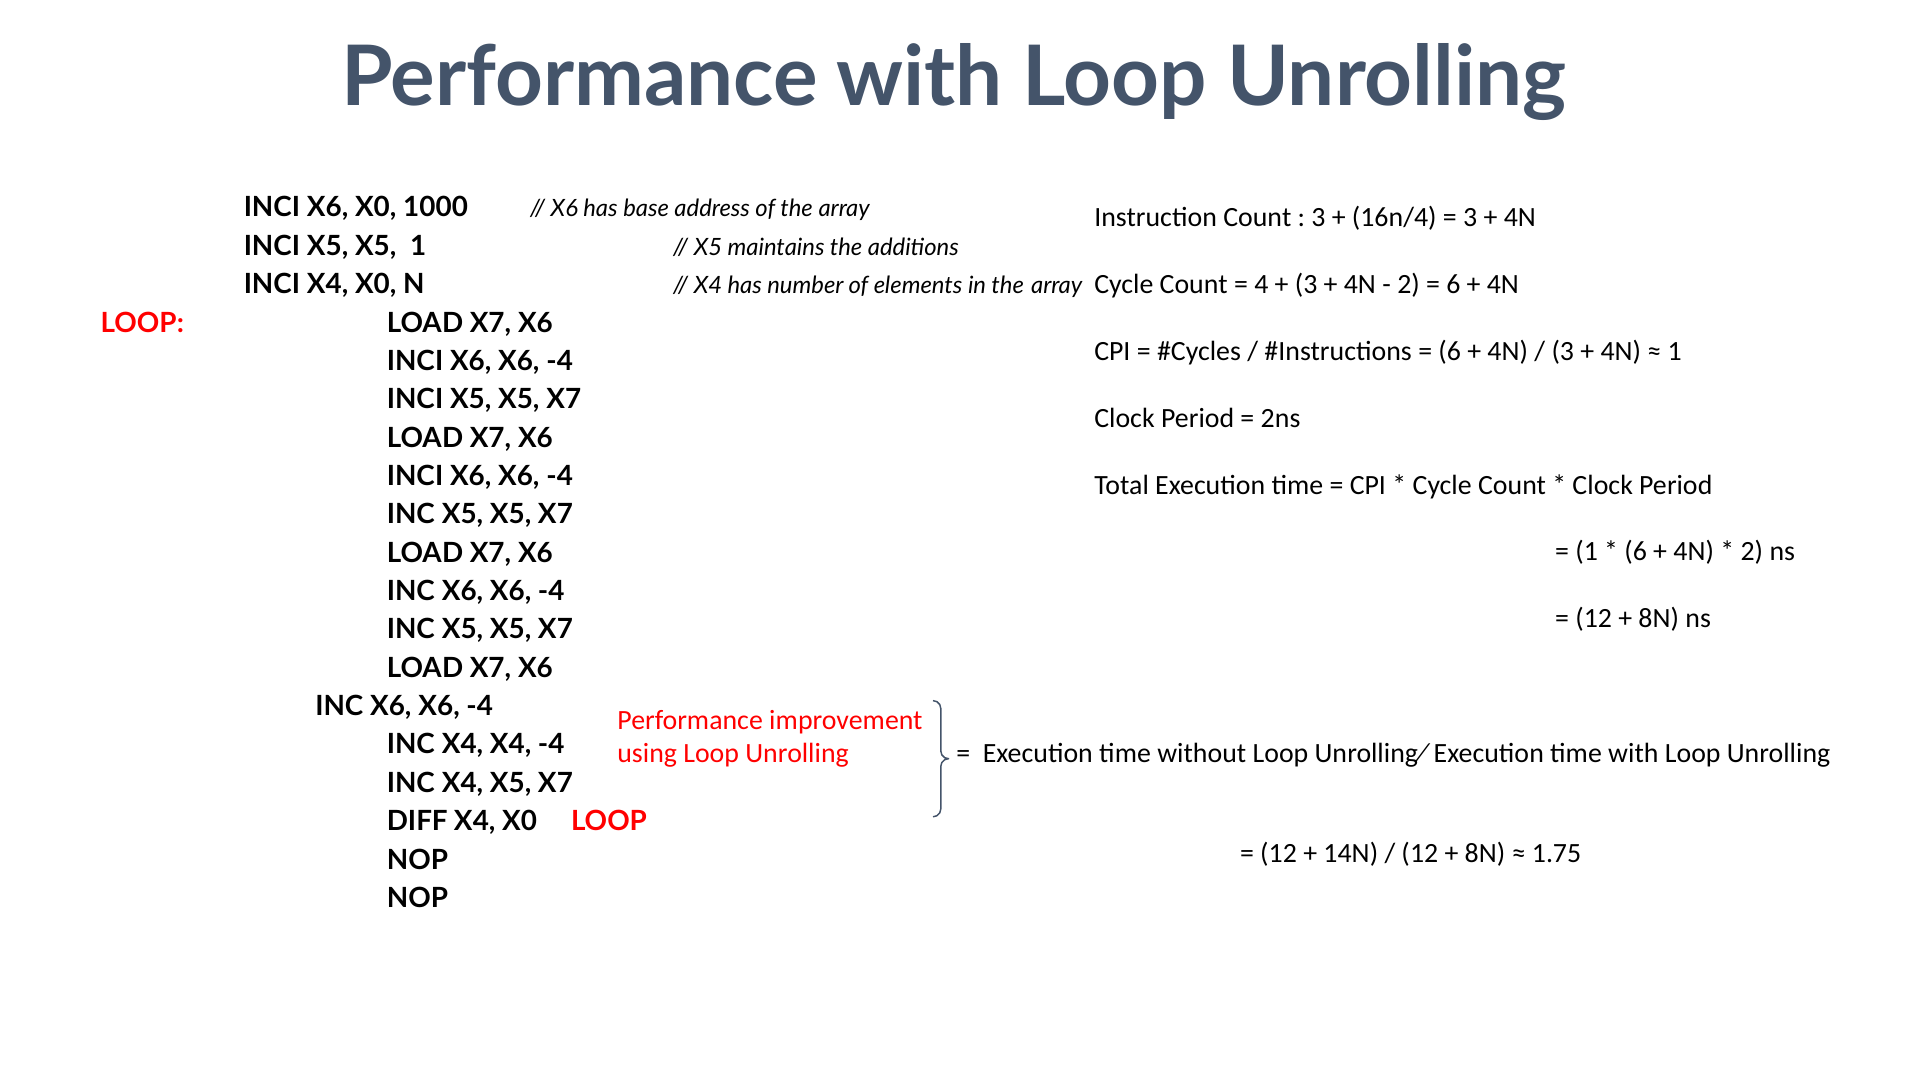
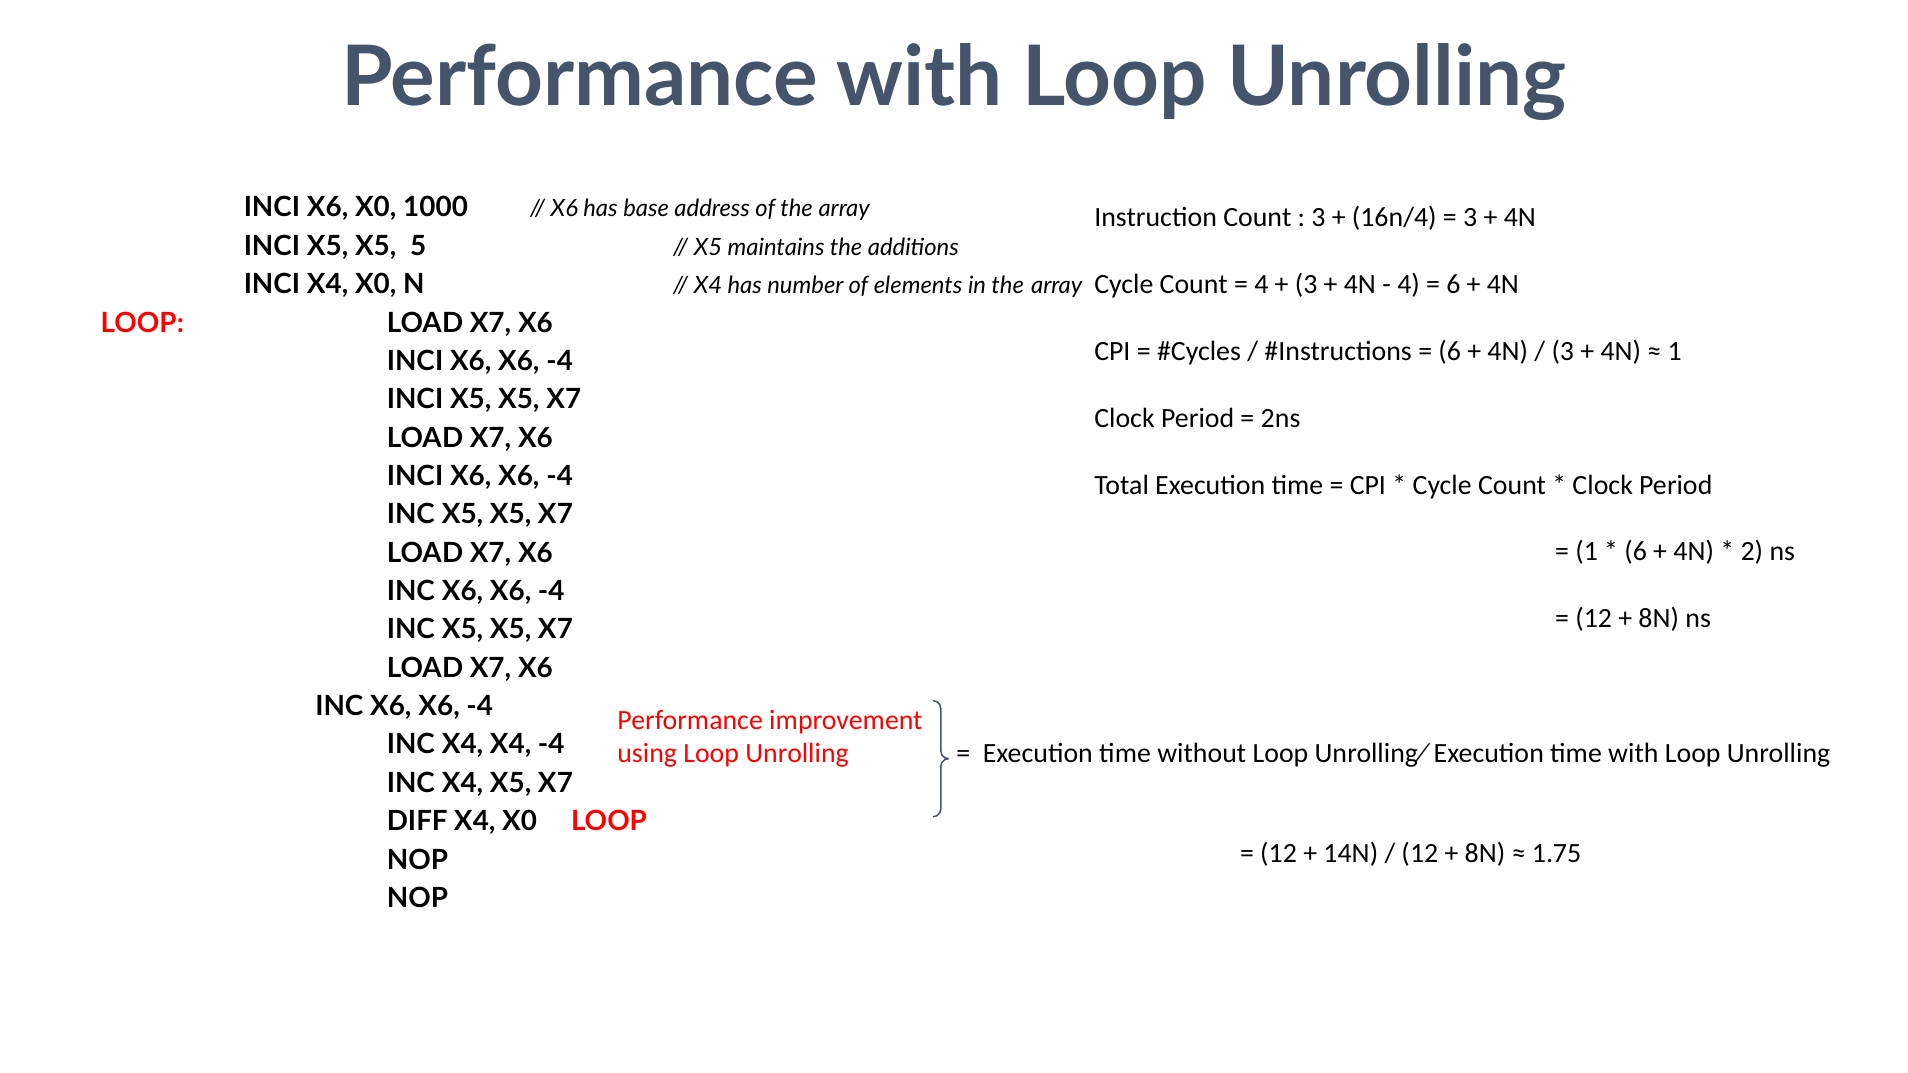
X5 1: 1 -> 5
2 at (1409, 285): 2 -> 4
